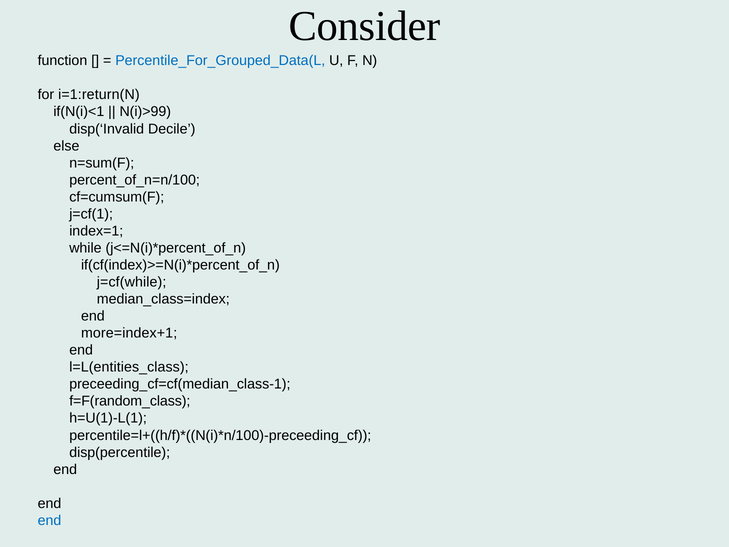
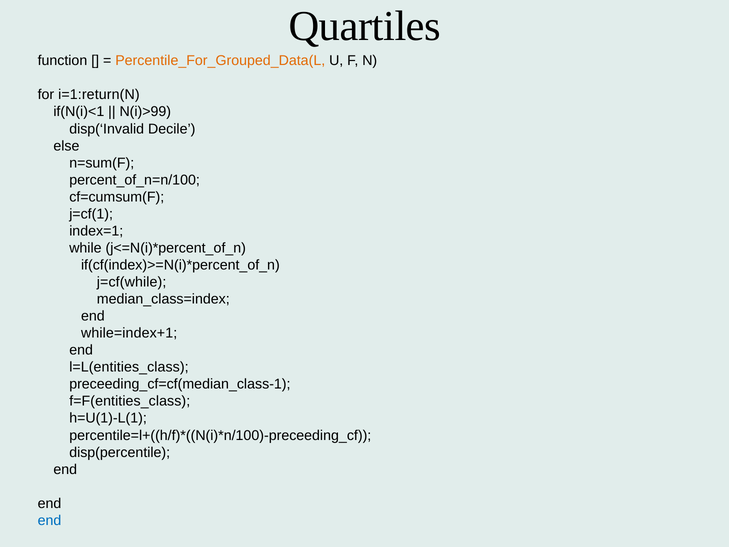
Consider: Consider -> Quartiles
Percentile_For_Grouped_Data(L colour: blue -> orange
more=index+1: more=index+1 -> while=index+1
f=F(random_class: f=F(random_class -> f=F(entities_class
